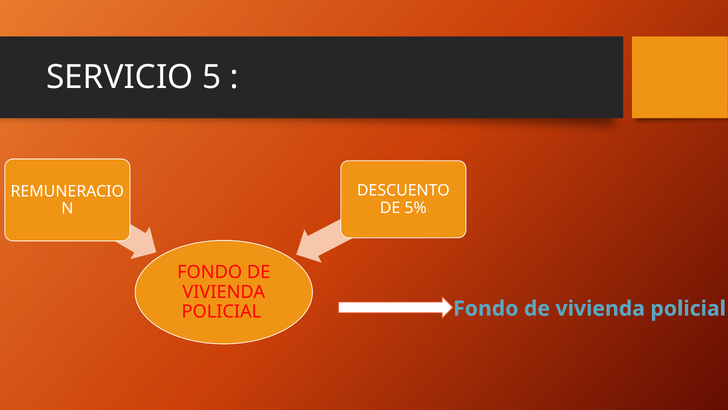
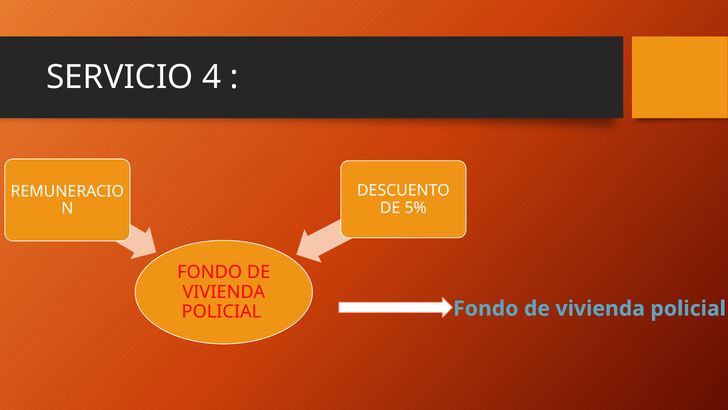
5: 5 -> 4
